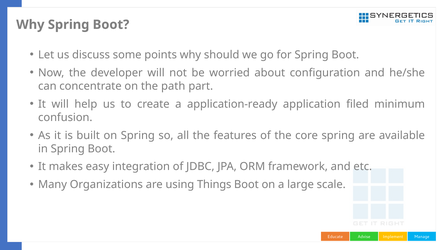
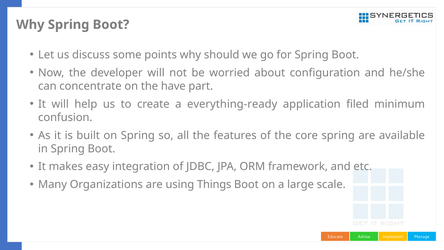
path: path -> have
application-ready: application-ready -> everything-ready
